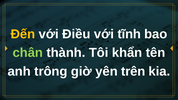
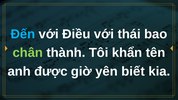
Đến colour: yellow -> light blue
tĩnh: tĩnh -> thái
trông: trông -> được
trên: trên -> biết
